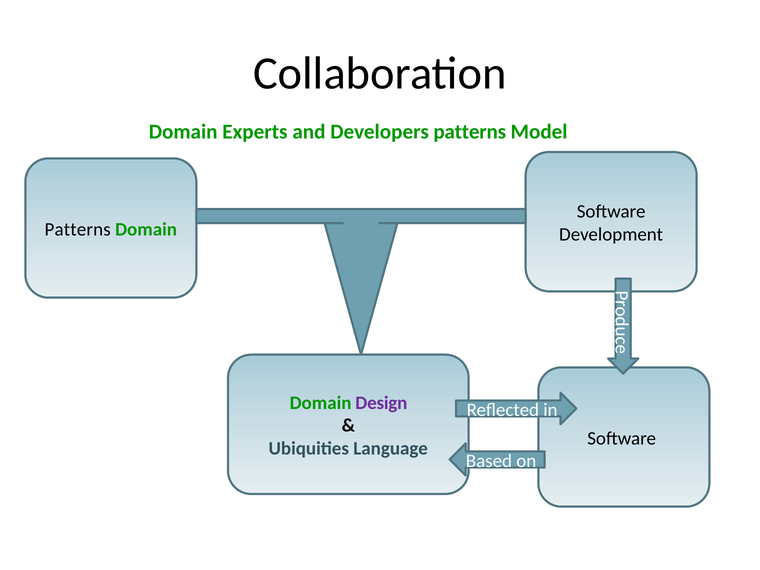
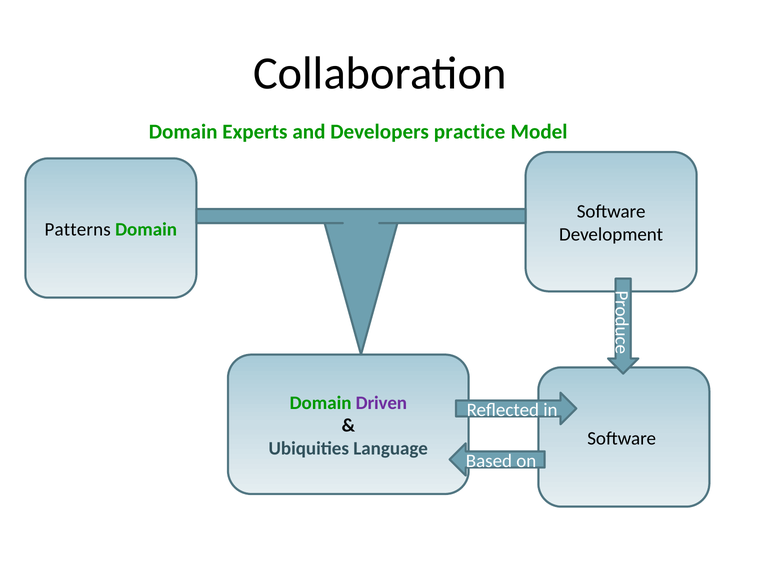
Developers patterns: patterns -> practice
Design: Design -> Driven
